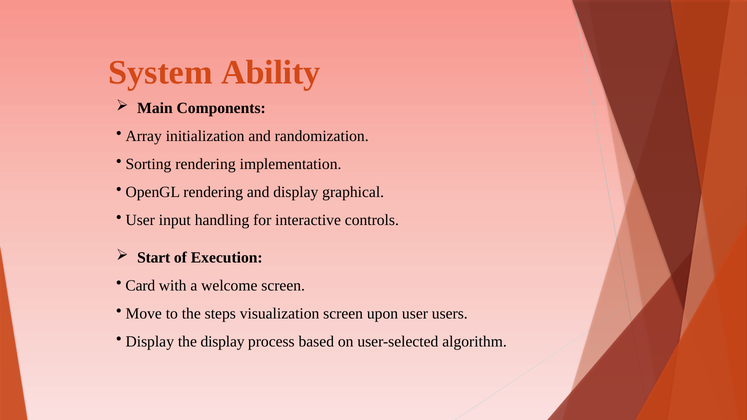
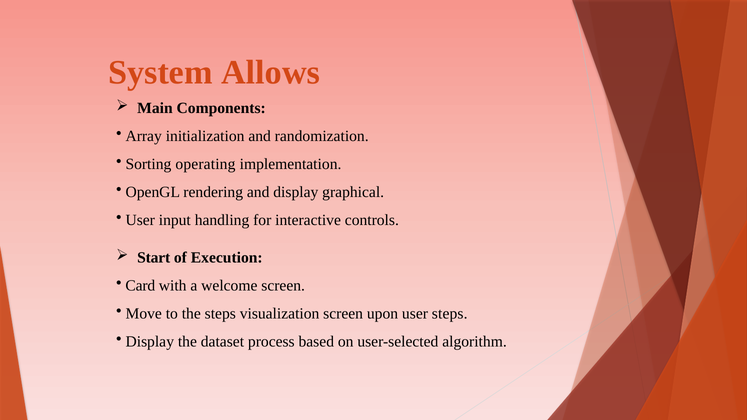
Ability: Ability -> Allows
Sorting rendering: rendering -> operating
user users: users -> steps
the display: display -> dataset
